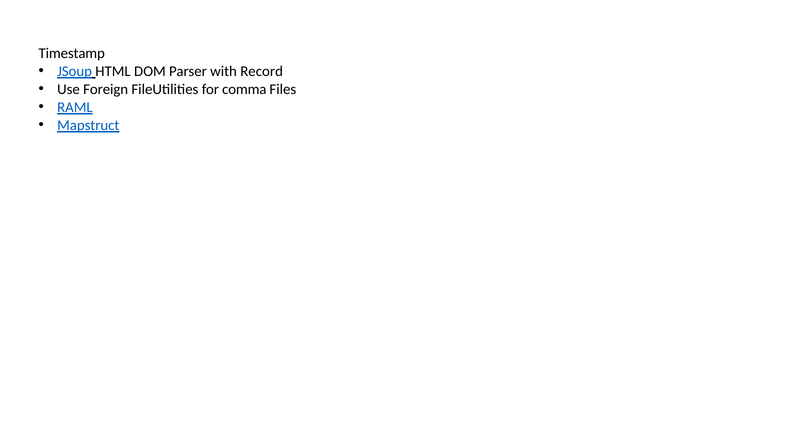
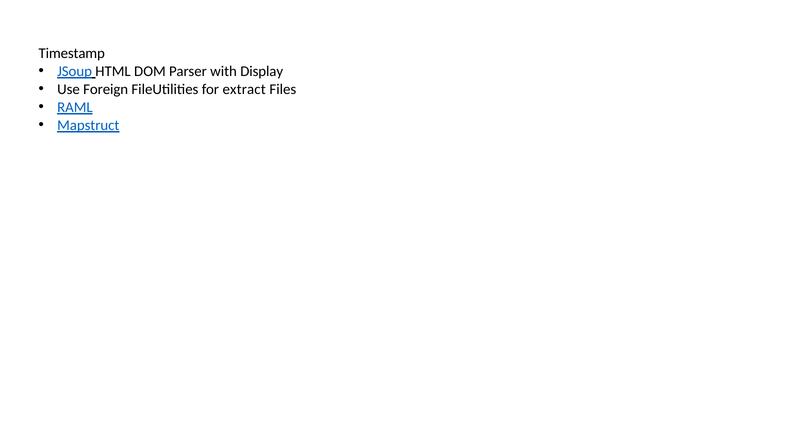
Record: Record -> Display
comma: comma -> extract
